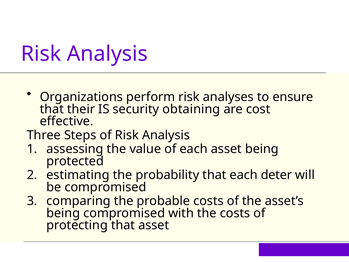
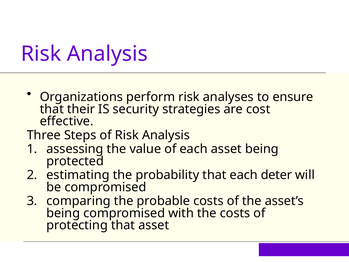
obtaining: obtaining -> strategies
